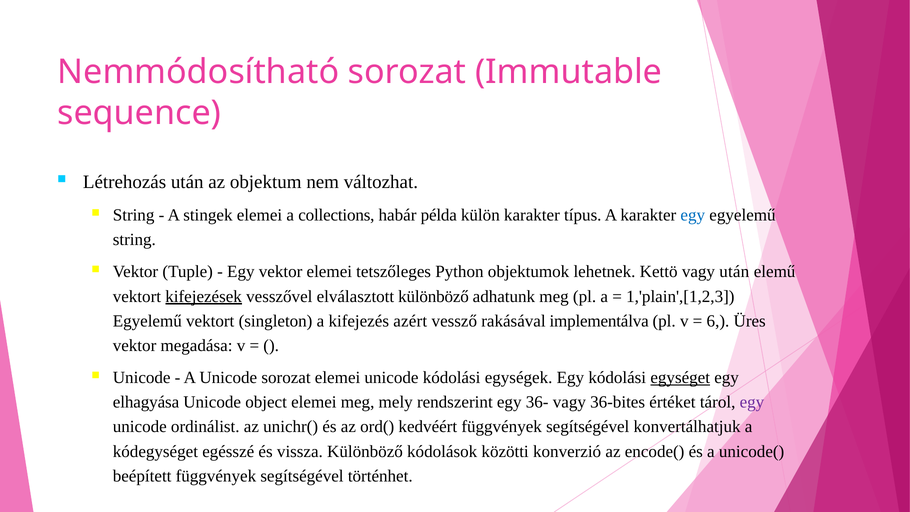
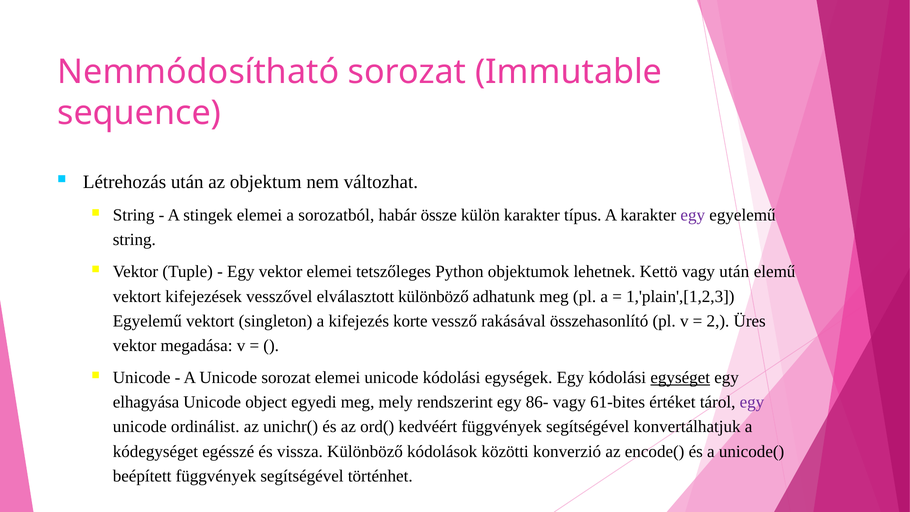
collections: collections -> sorozatból
példa: példa -> össze
egy at (693, 215) colour: blue -> purple
kifejezések underline: present -> none
azért: azért -> korte
implementálva: implementálva -> összehasonlító
6: 6 -> 2
object elemei: elemei -> egyedi
36-: 36- -> 86-
36-bites: 36-bites -> 61-bites
